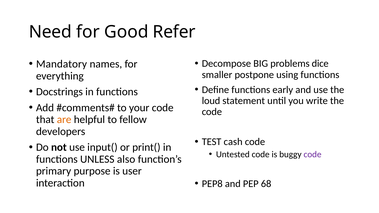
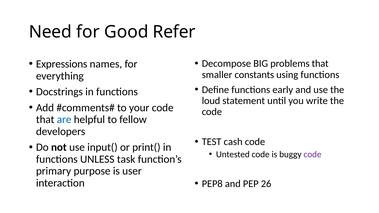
problems dice: dice -> that
Mandatory: Mandatory -> Expressions
postpone: postpone -> constants
are colour: orange -> blue
also: also -> task
68: 68 -> 26
